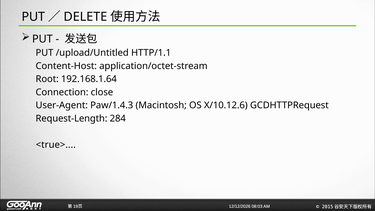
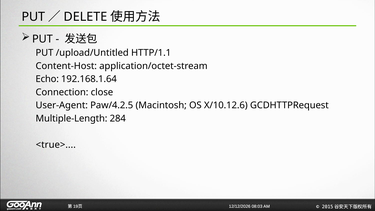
Root: Root -> Echo
Paw/1.4.3: Paw/1.4.3 -> Paw/4.2.5
Request-Length: Request-Length -> Multiple-Length
